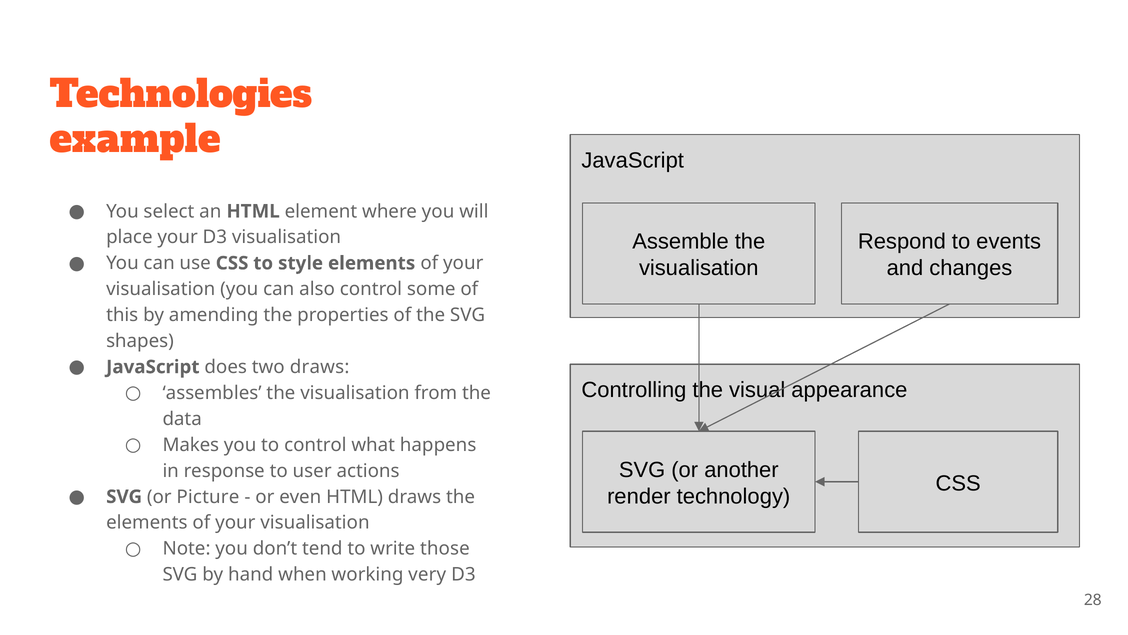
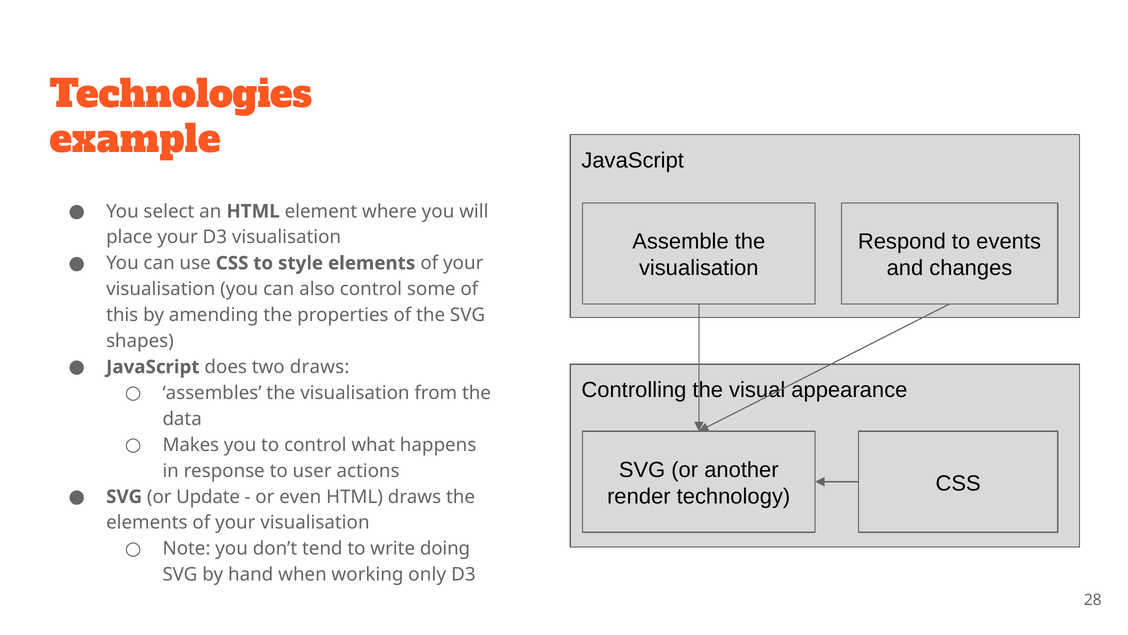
Picture: Picture -> Update
those: those -> doing
very: very -> only
